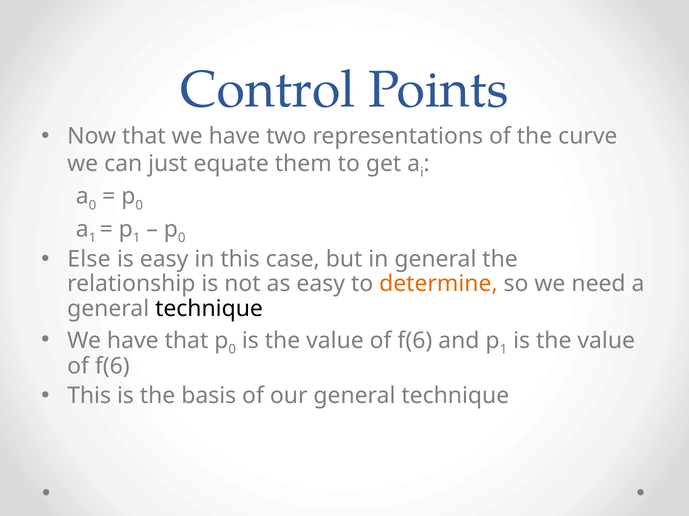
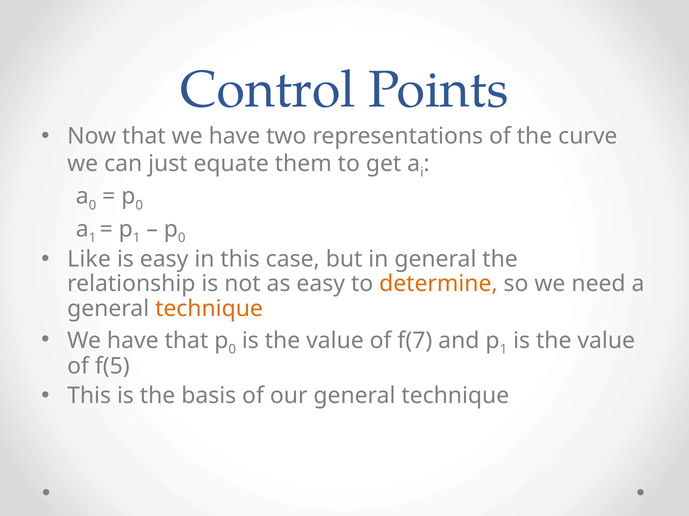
Else: Else -> Like
technique at (209, 309) colour: black -> orange
f(6 at (415, 341): f(6 -> f(7
f(6 at (112, 367): f(6 -> f(5
